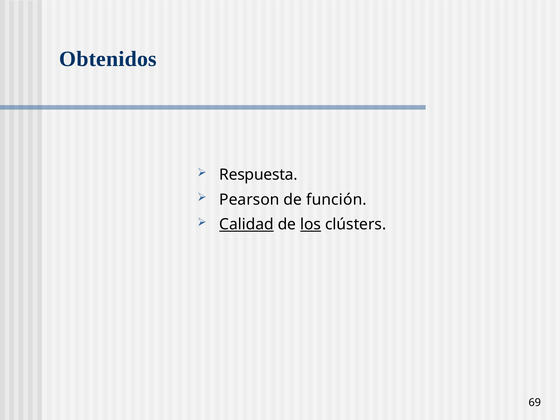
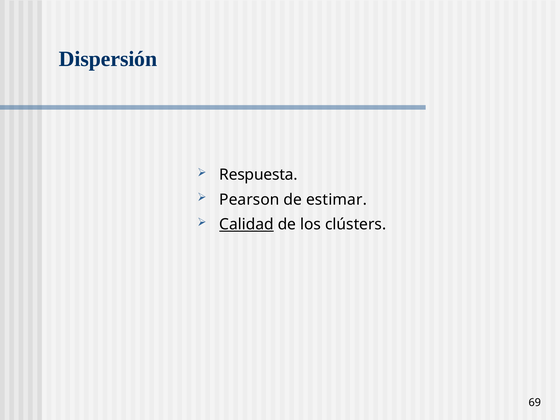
Obtenidos: Obtenidos -> Dispersión
función: función -> estimar
los underline: present -> none
